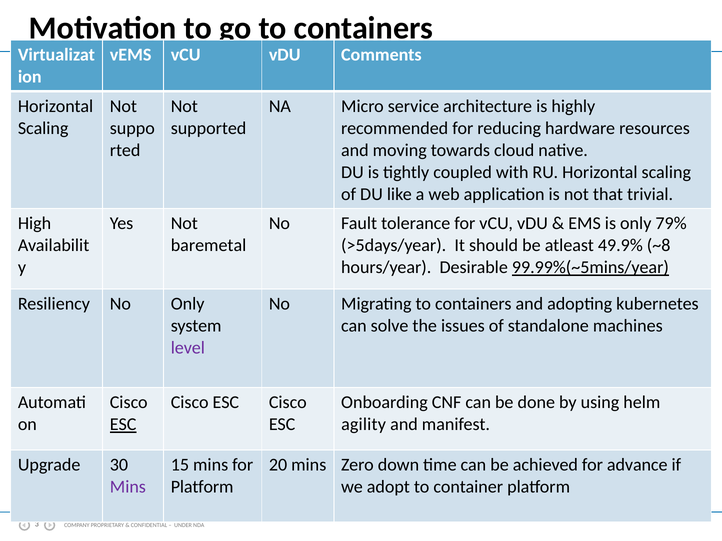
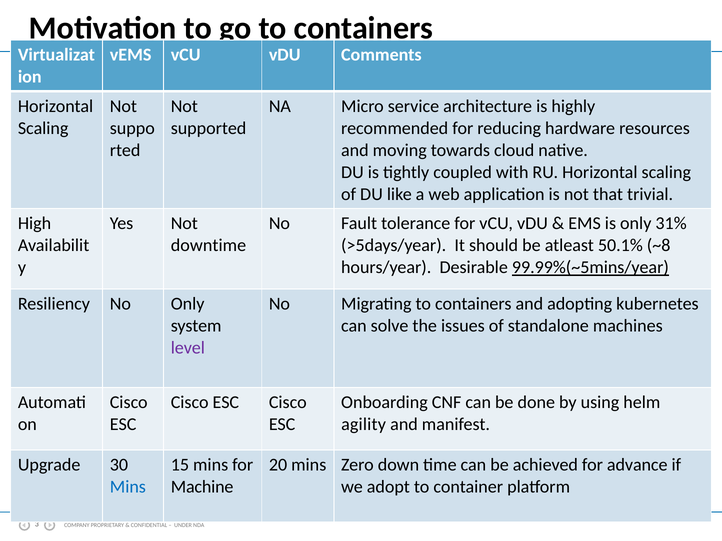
79%: 79% -> 31%
baremetal: baremetal -> downtime
49.9%: 49.9% -> 50.1%
ESC at (123, 425) underline: present -> none
Mins at (128, 487) colour: purple -> blue
Platform at (202, 487): Platform -> Machine
